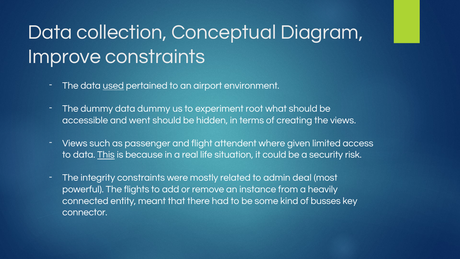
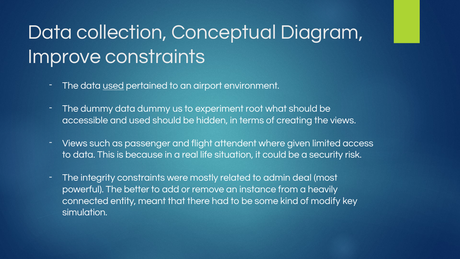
and went: went -> used
This underline: present -> none
flights: flights -> better
busses: busses -> modify
connector: connector -> simulation
